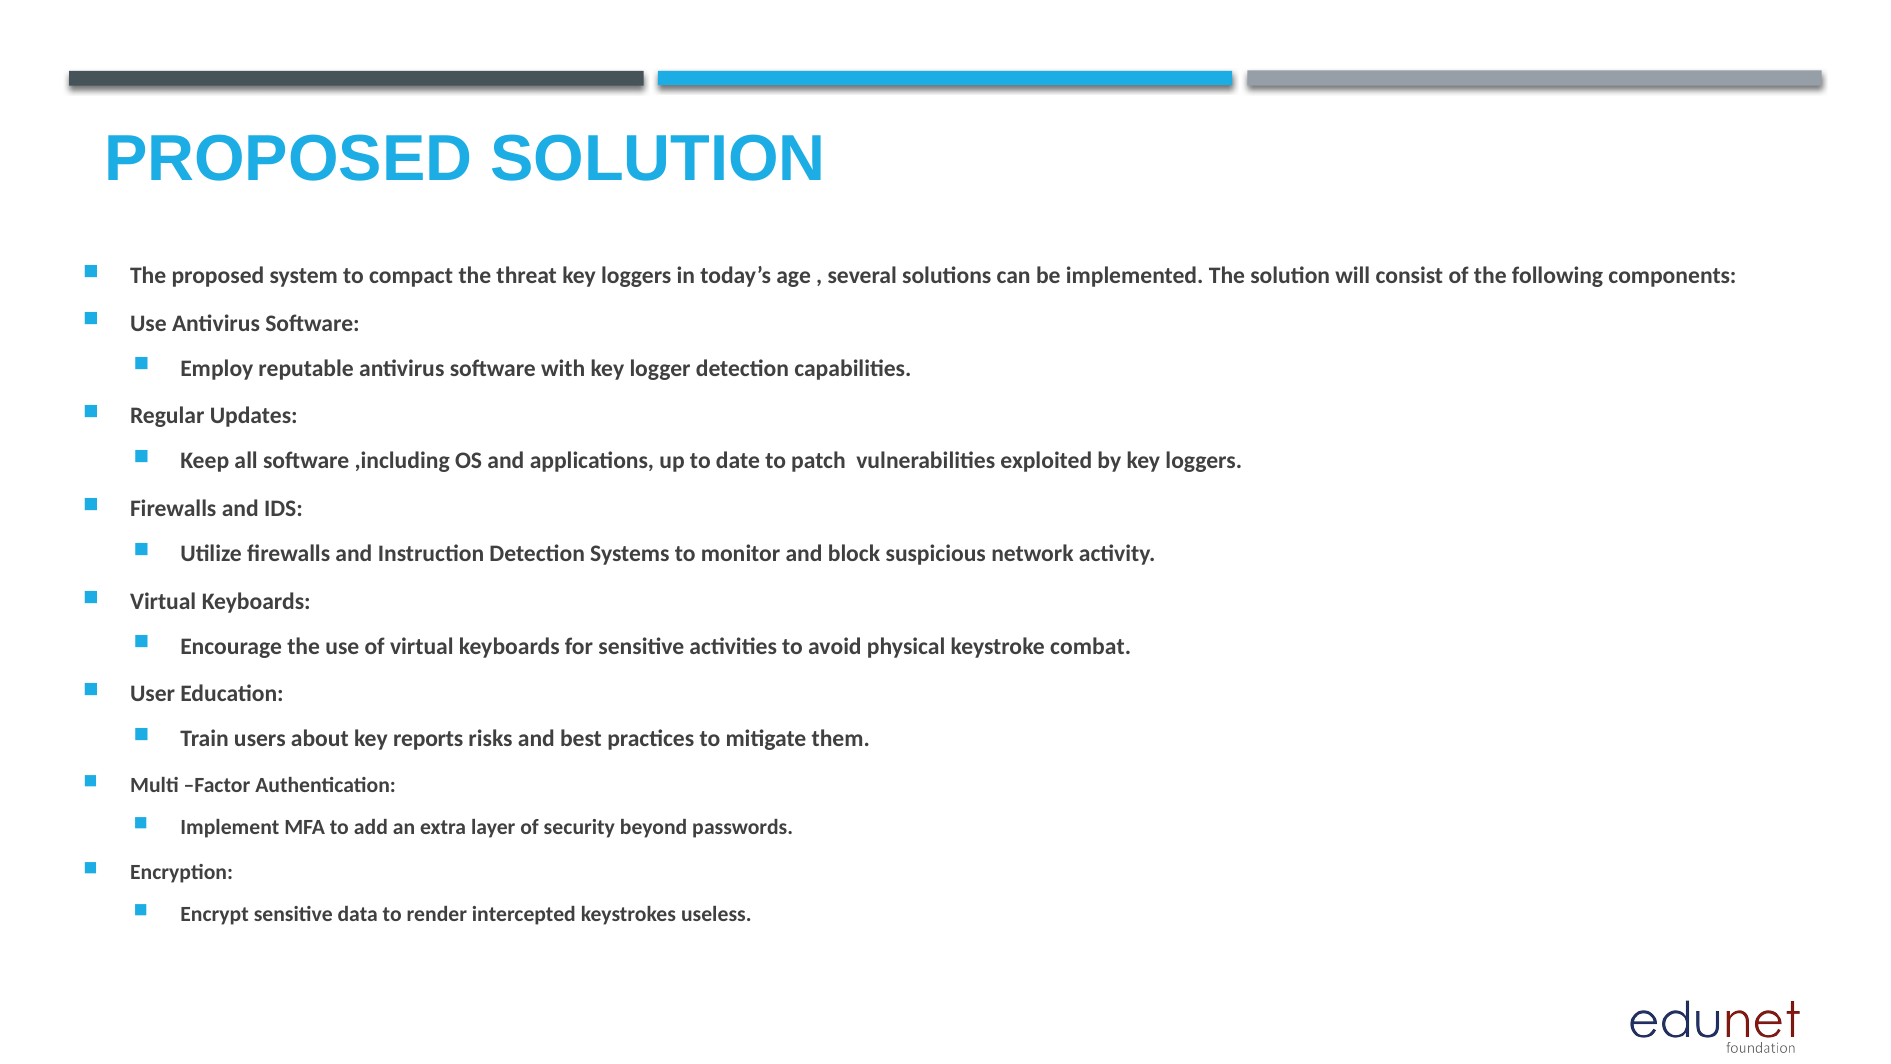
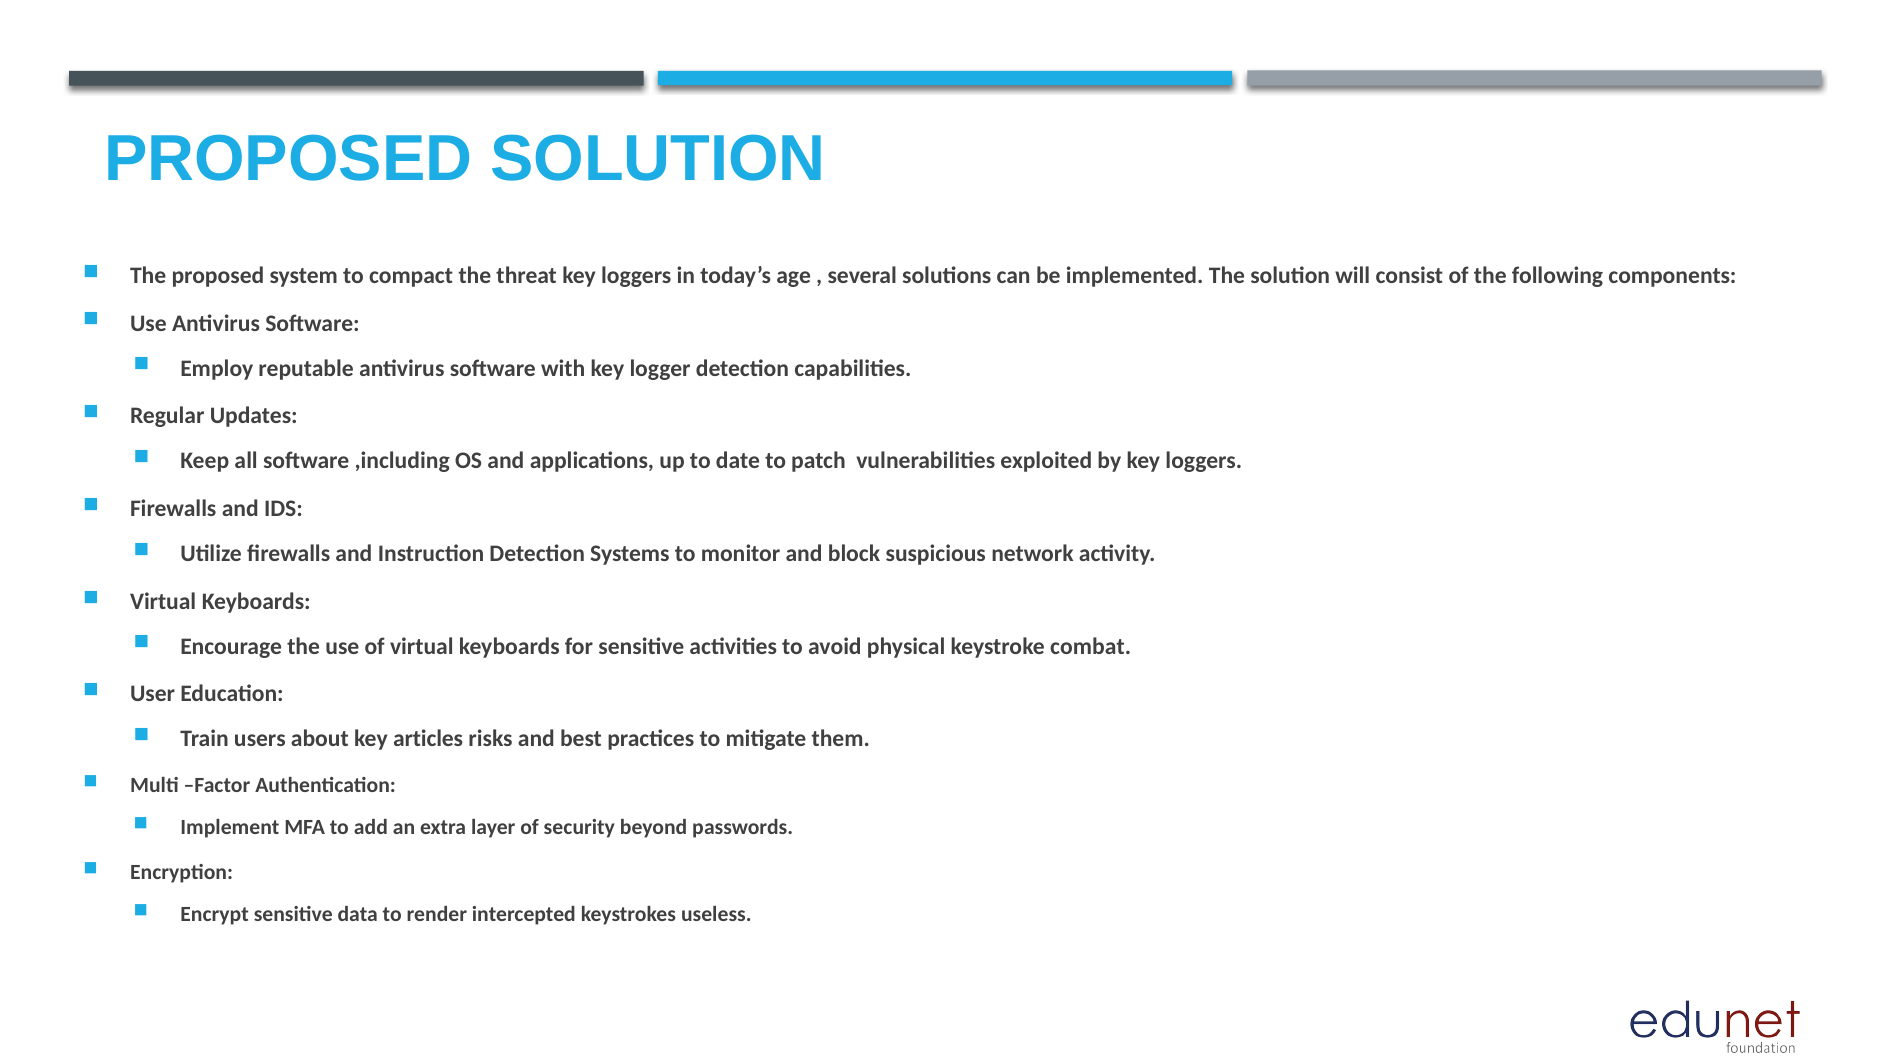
reports: reports -> articles
